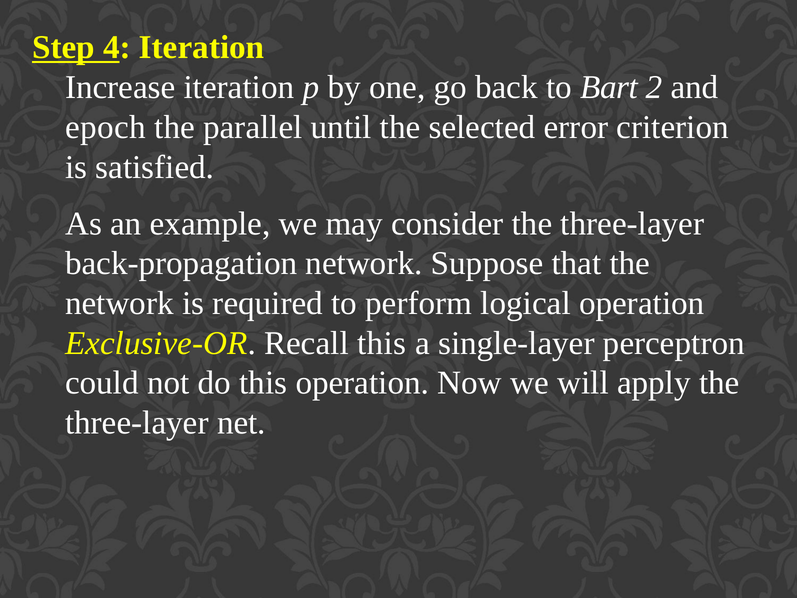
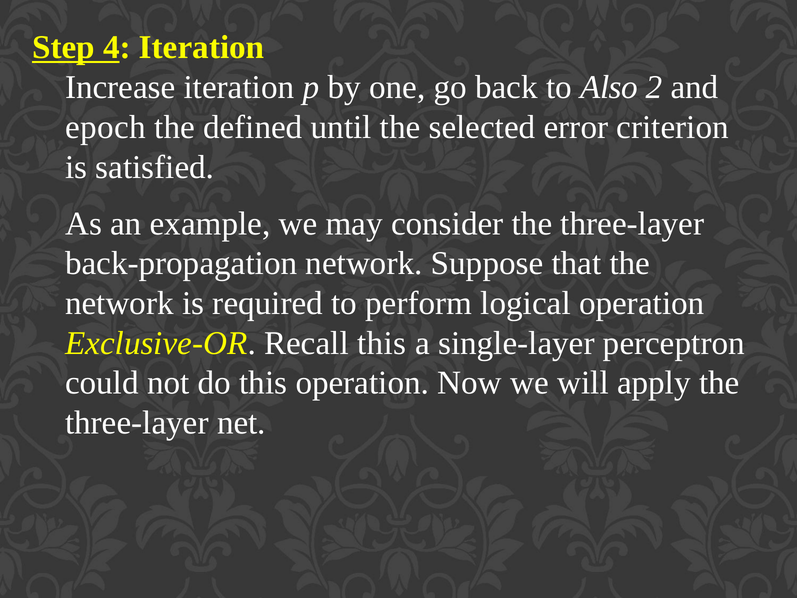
Bart: Bart -> Also
parallel: parallel -> defined
